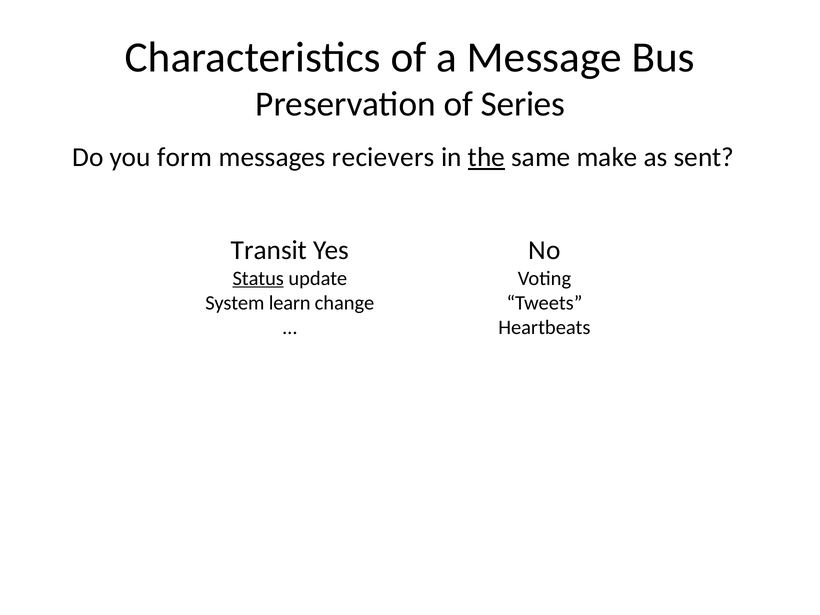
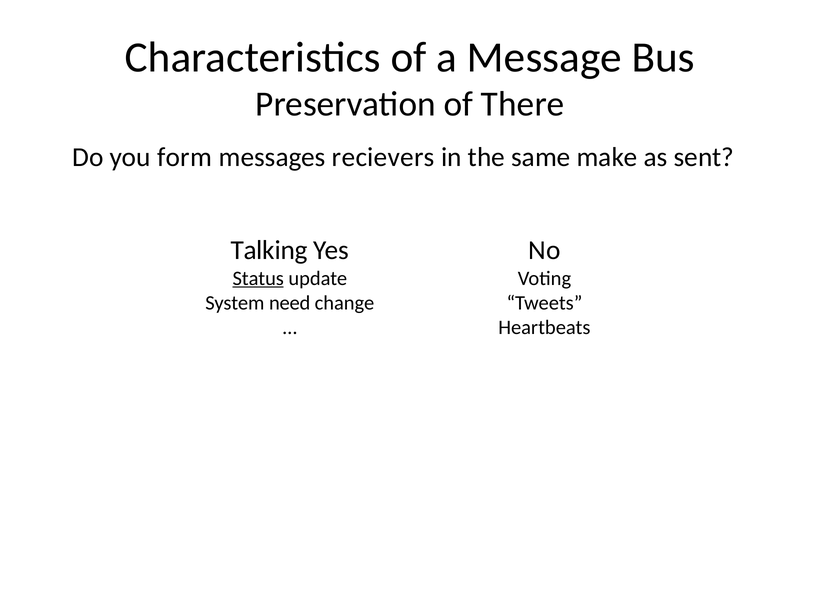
Series: Series -> There
the underline: present -> none
Transit: Transit -> Talking
learn: learn -> need
